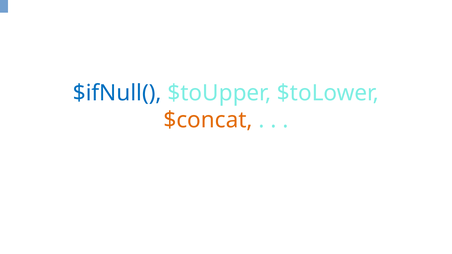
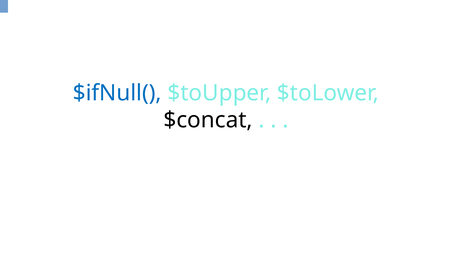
$concat colour: orange -> black
